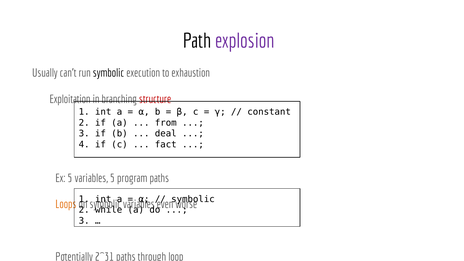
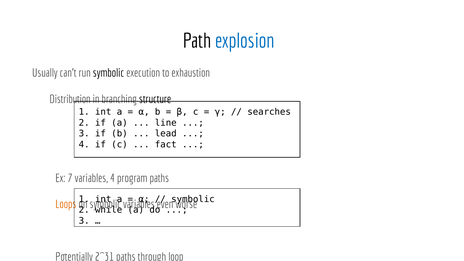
explosion colour: purple -> blue
Exploitation: Exploitation -> Distribution
structure colour: red -> black
constant: constant -> searches
from: from -> line
deal: deal -> lead
Ex 5: 5 -> 7
variables 5: 5 -> 4
